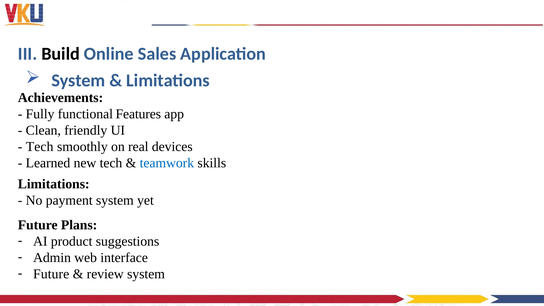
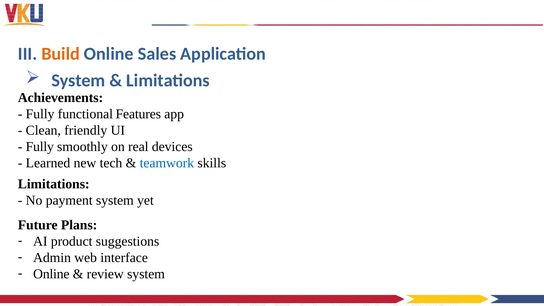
Build colour: black -> orange
Tech at (40, 147): Tech -> Fully
Future at (51, 274): Future -> Online
